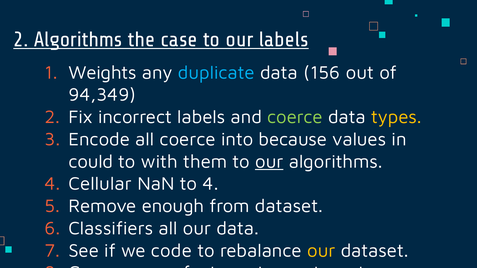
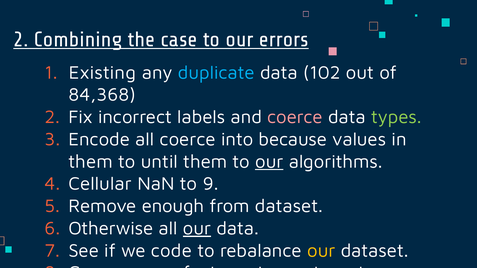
2 Algorithms: Algorithms -> Combining
our labels: labels -> errors
Weights: Weights -> Existing
156: 156 -> 102
94,349: 94,349 -> 84,368
coerce at (295, 117) colour: light green -> pink
types colour: yellow -> light green
could at (91, 162): could -> them
with: with -> until
to 4: 4 -> 9
Classifiers: Classifiers -> Otherwise
our at (197, 229) underline: none -> present
